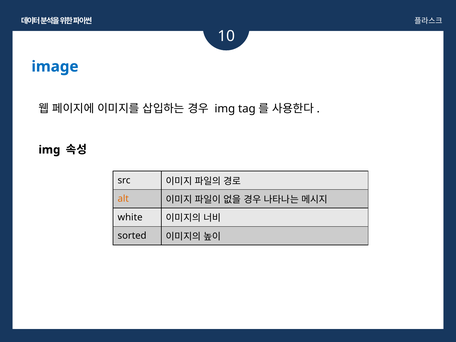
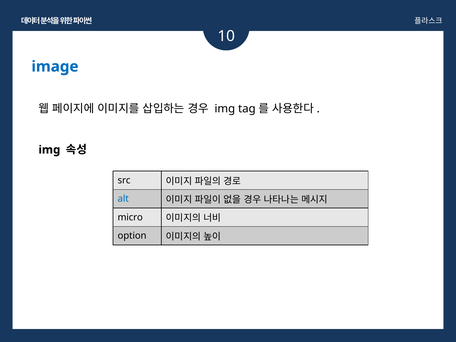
alt colour: orange -> blue
white: white -> micro
sorted: sorted -> option
